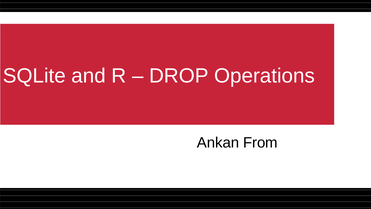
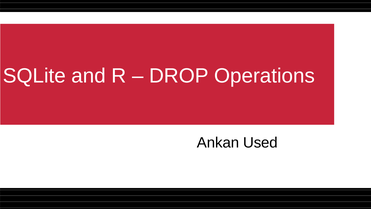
From: From -> Used
